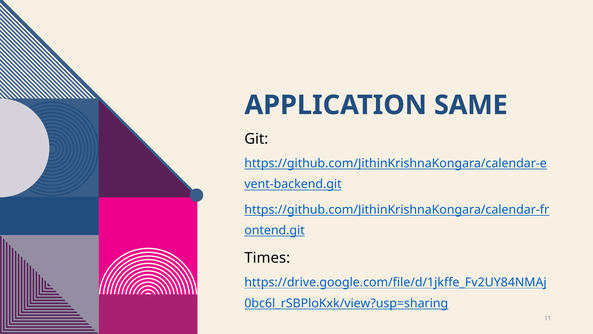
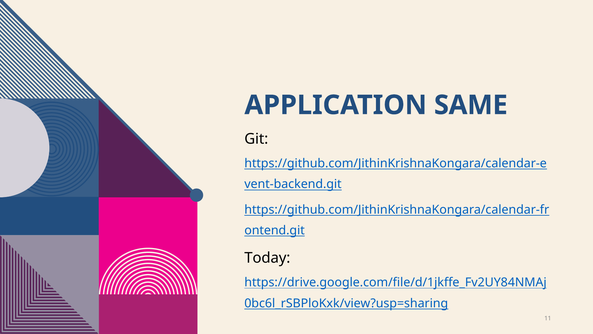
Times: Times -> Today
